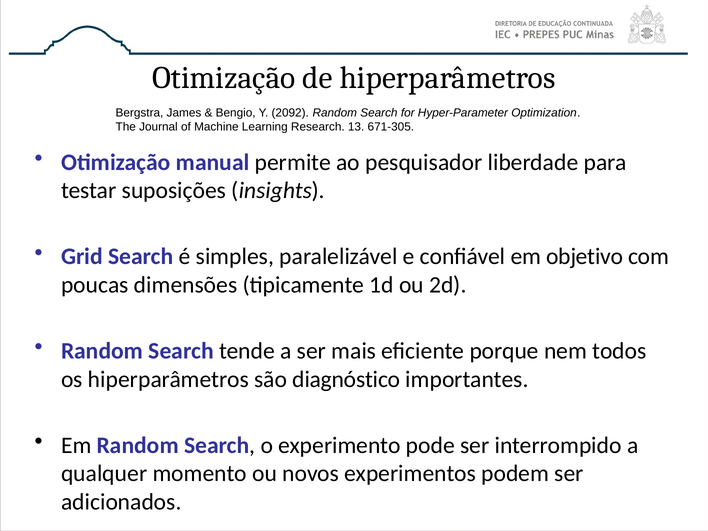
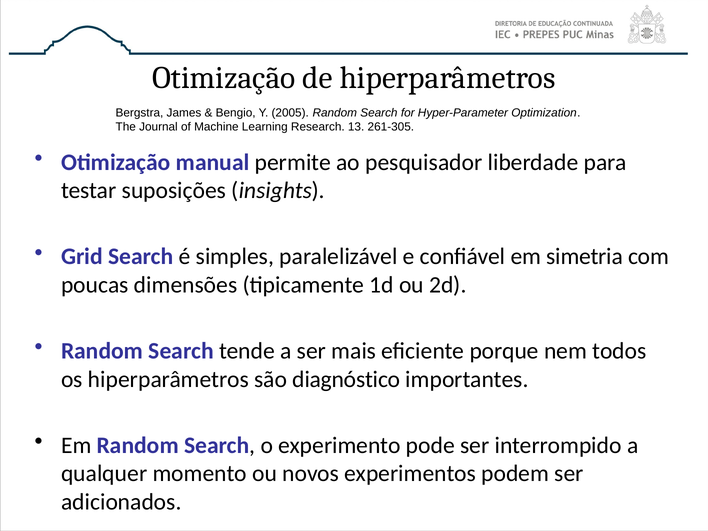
2092: 2092 -> 2005
671-305: 671-305 -> 261-305
objetivo: objetivo -> simetria
